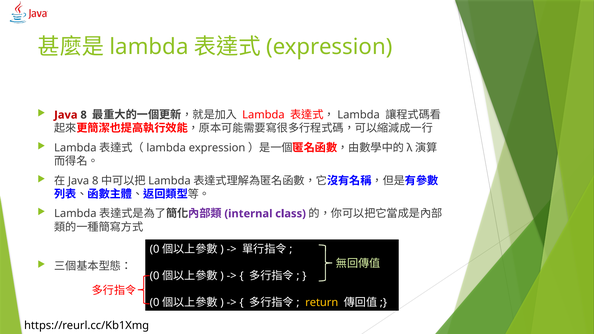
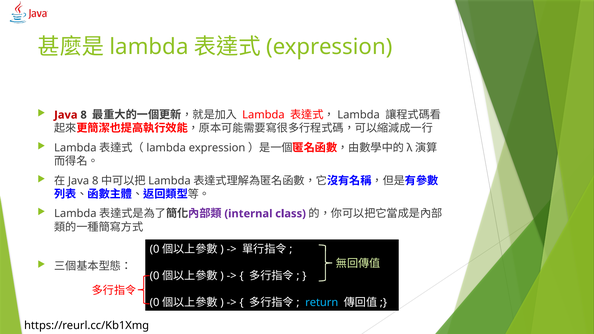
return colour: yellow -> light blue
